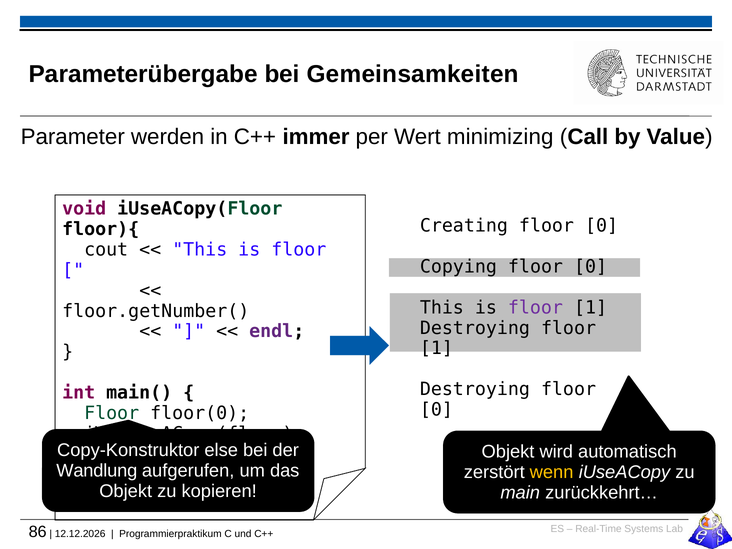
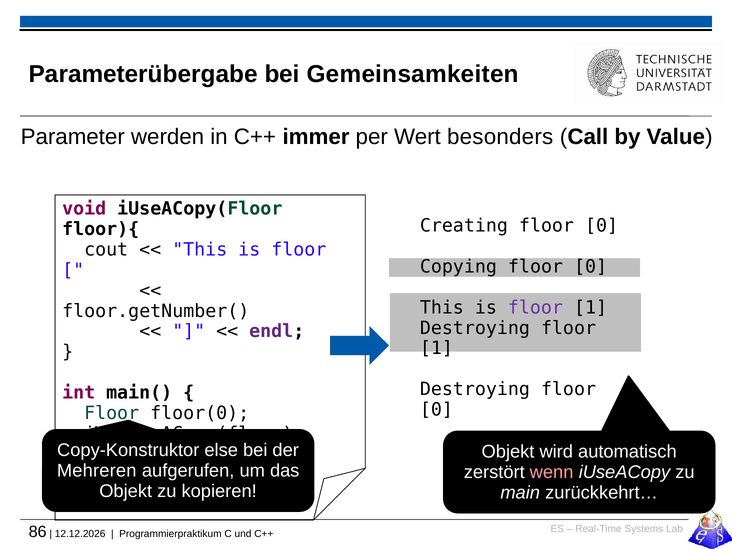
minimizing: minimizing -> besonders
Wandlung: Wandlung -> Mehreren
wenn colour: yellow -> pink
